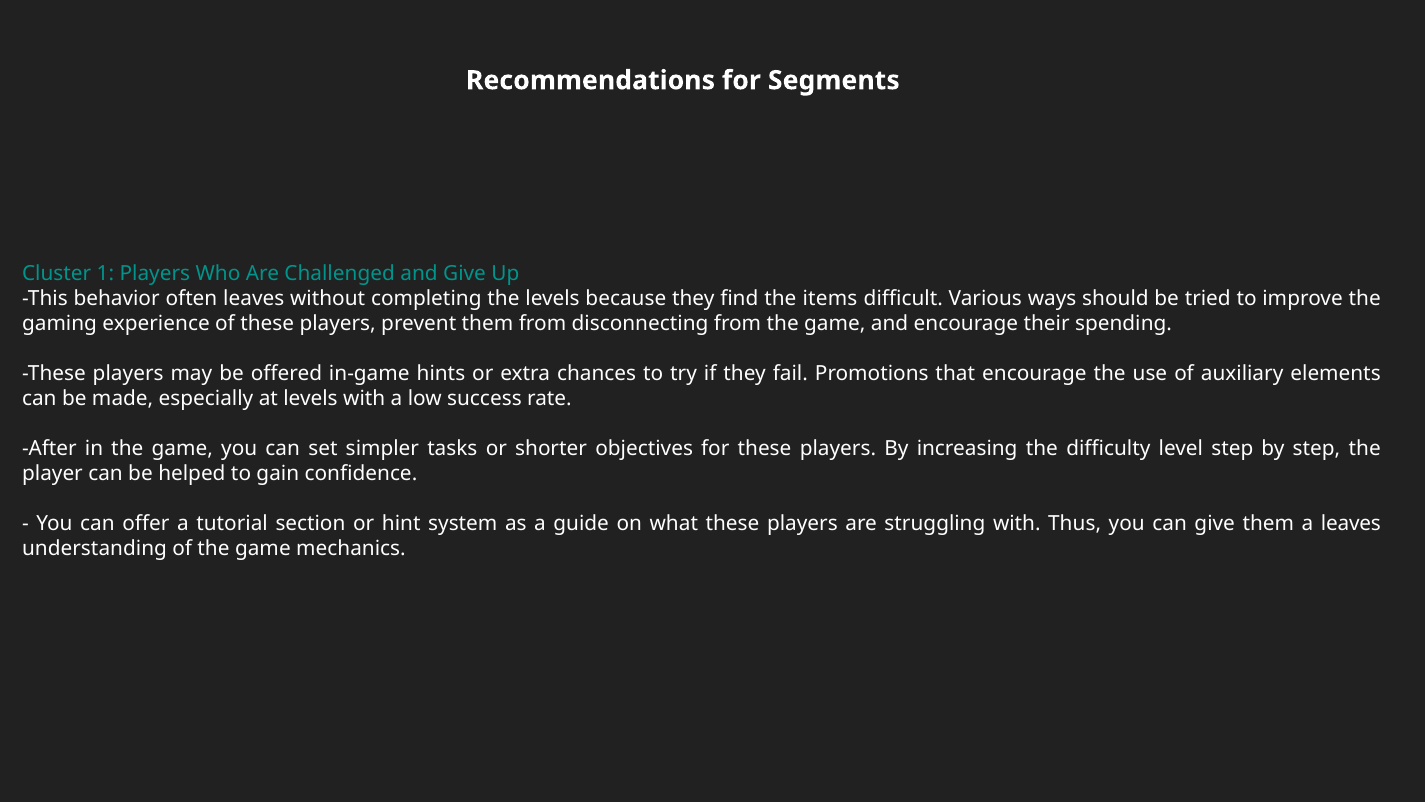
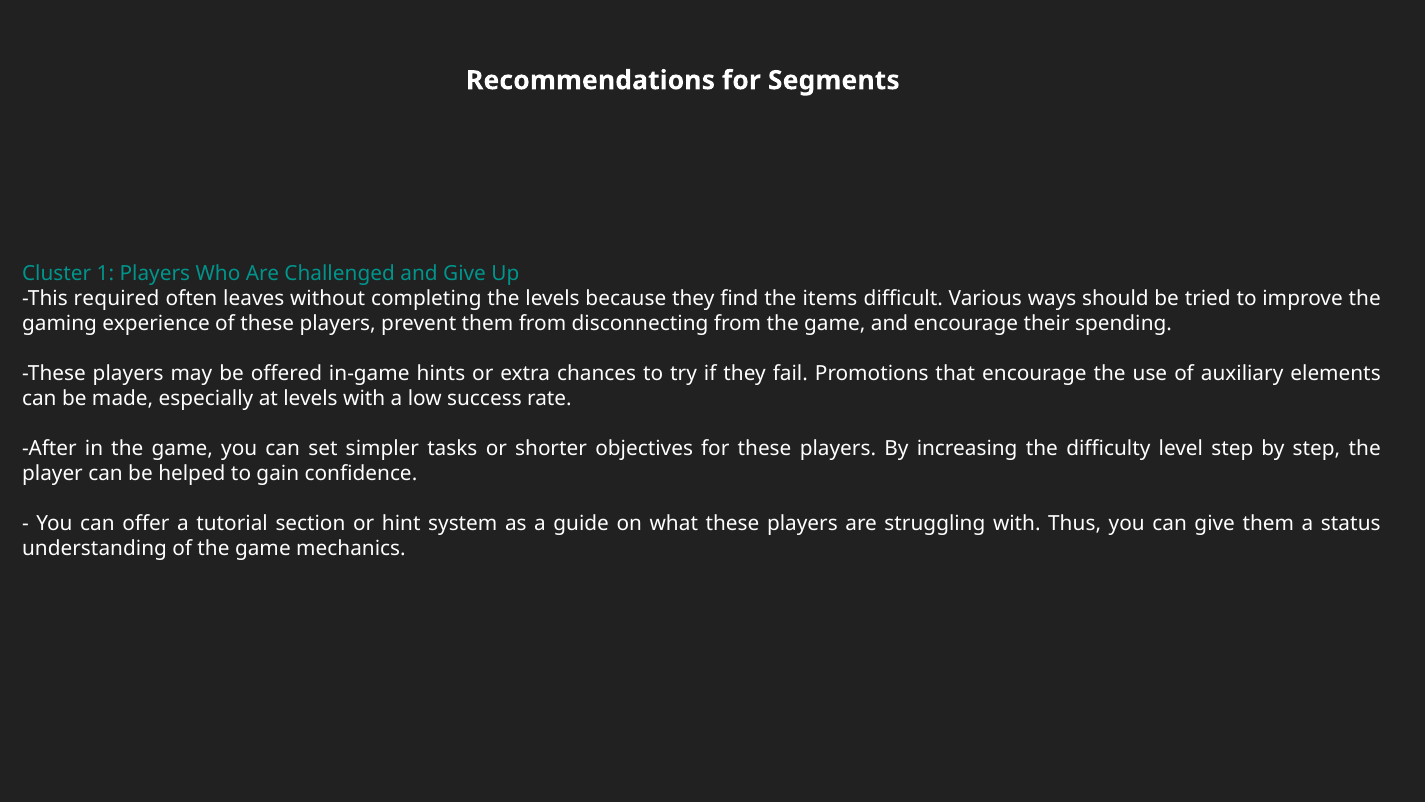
behavior: behavior -> required
a leaves: leaves -> status
